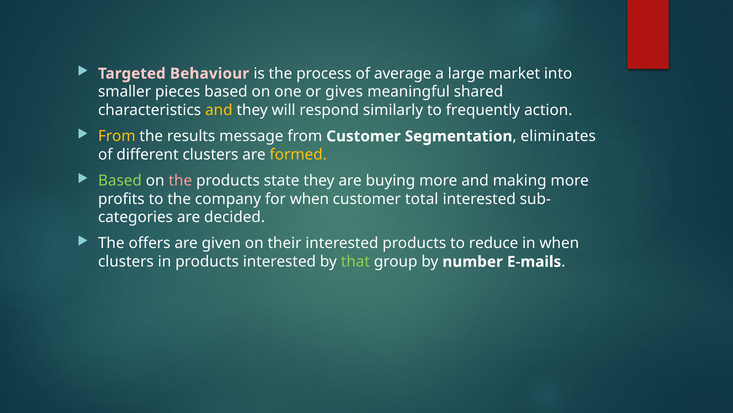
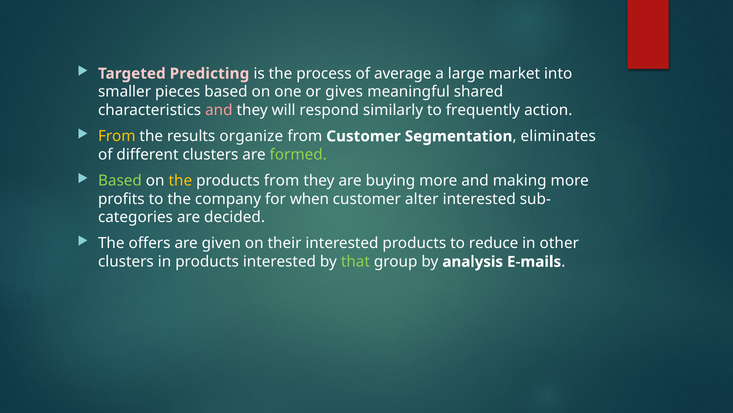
Behaviour: Behaviour -> Predicting
and at (219, 110) colour: yellow -> pink
message: message -> organize
formed colour: yellow -> light green
the at (180, 180) colour: pink -> yellow
products state: state -> from
total: total -> alter
in when: when -> other
number: number -> analysis
